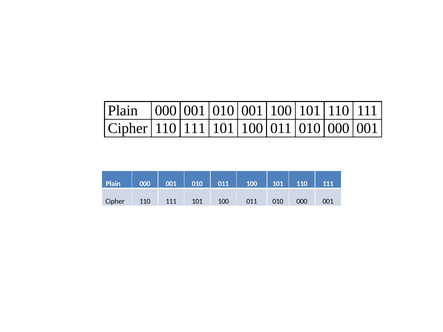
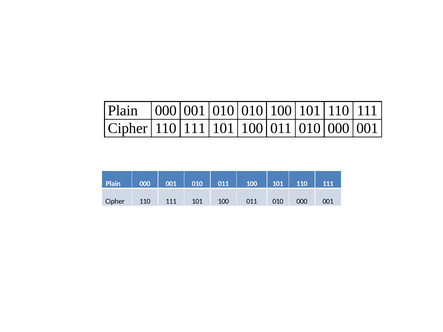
010 001: 001 -> 010
